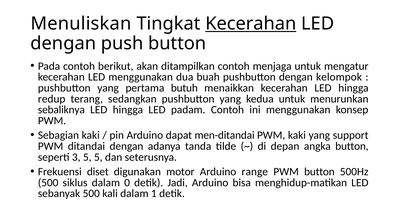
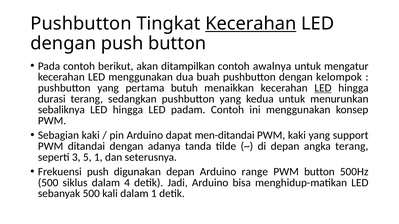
Menuliskan at (81, 24): Menuliskan -> Pushbutton
menjaga: menjaga -> awalnya
LED at (323, 88) underline: none -> present
redup: redup -> durasi
angka button: button -> terang
5 5: 5 -> 1
Frekuensi diset: diset -> push
digunakan motor: motor -> depan
0: 0 -> 4
